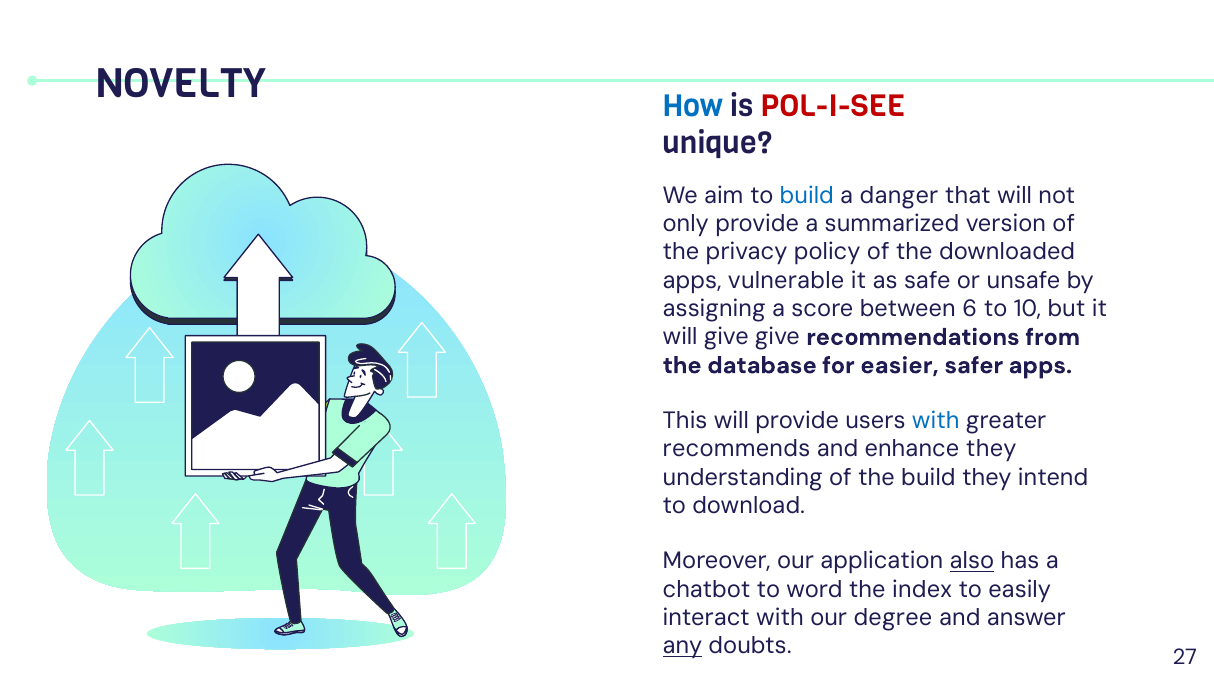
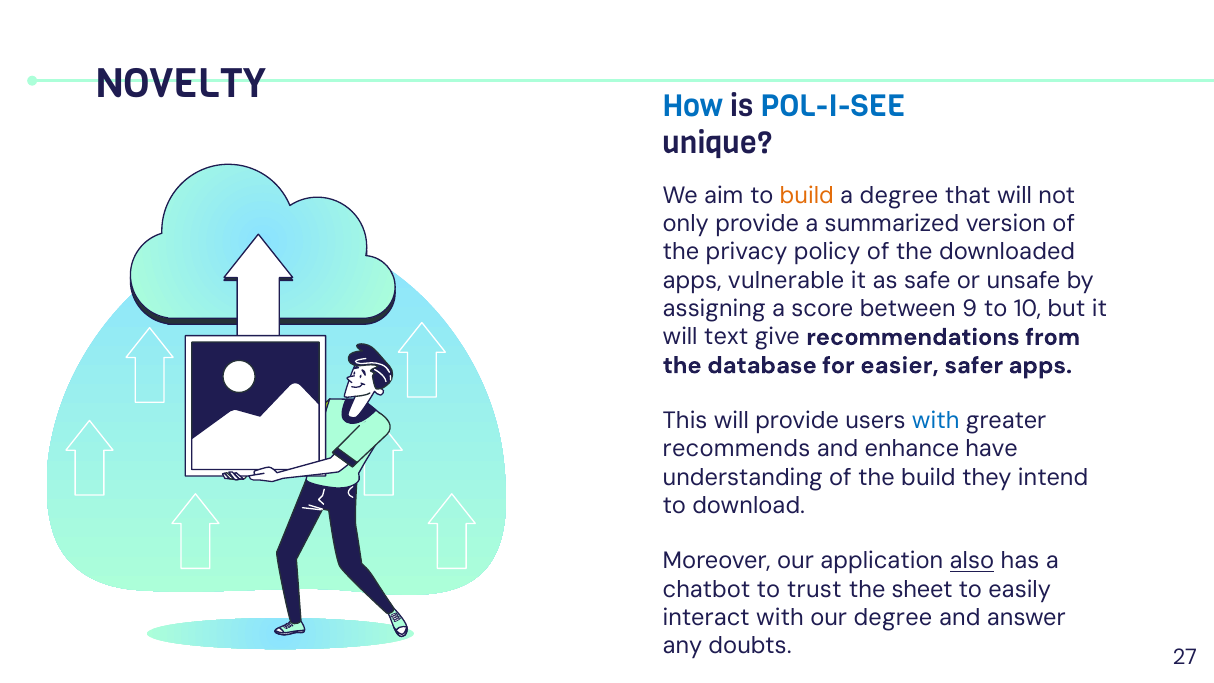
POL-I-SEE colour: red -> blue
build at (807, 195) colour: blue -> orange
a danger: danger -> degree
6: 6 -> 9
will give: give -> text
enhance they: they -> have
word: word -> trust
index: index -> sheet
any underline: present -> none
